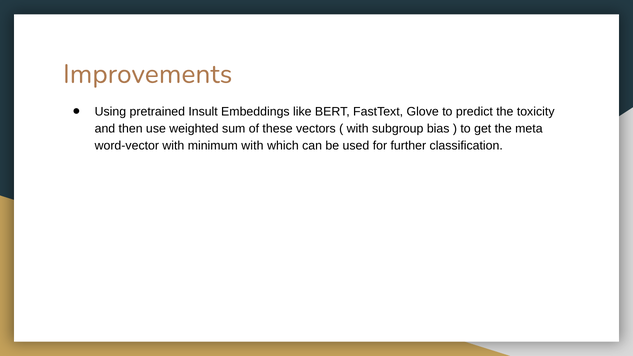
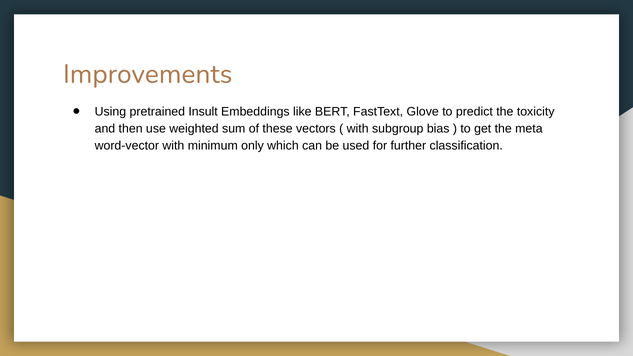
minimum with: with -> only
